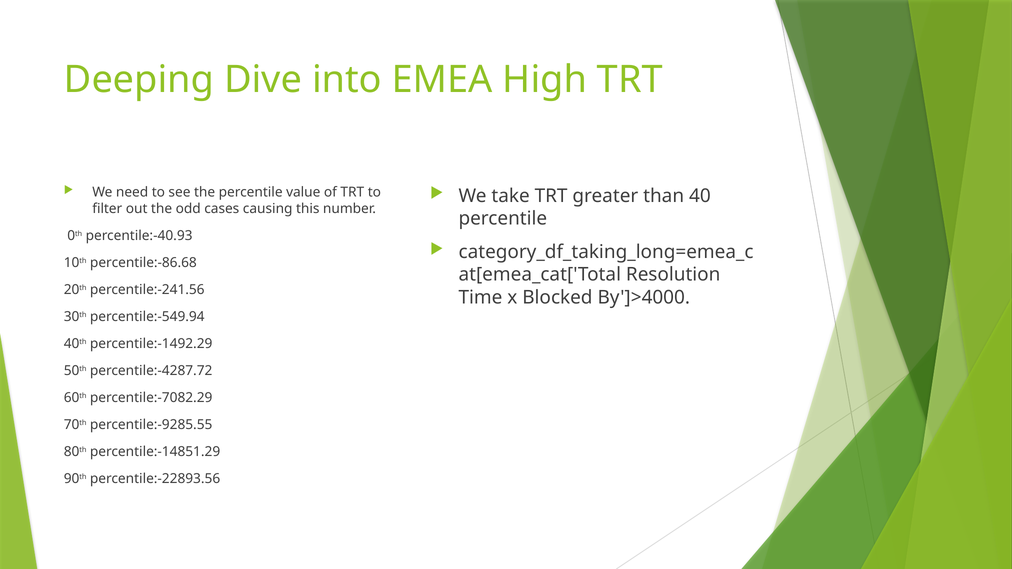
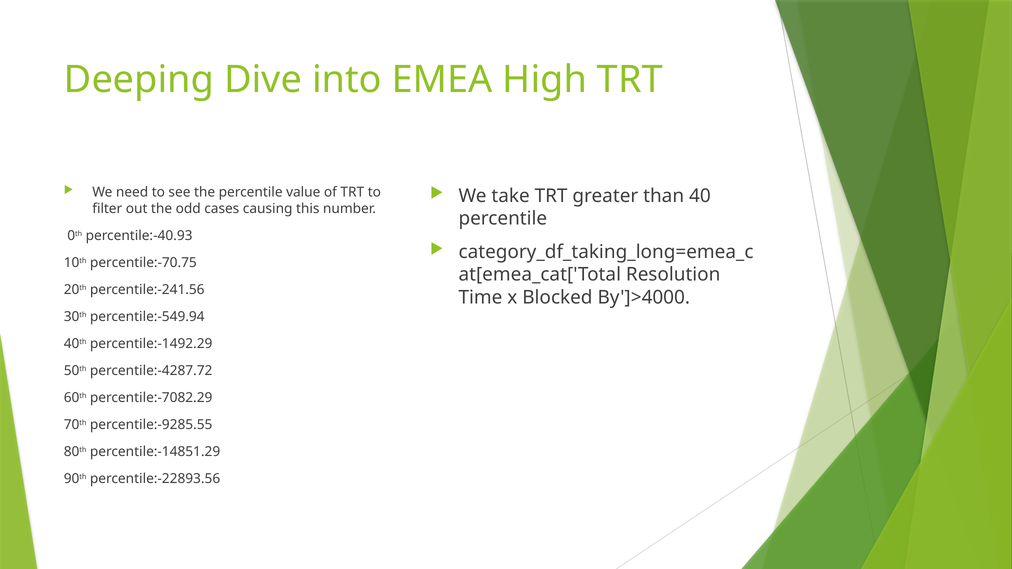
percentile:-86.68: percentile:-86.68 -> percentile:-70.75
